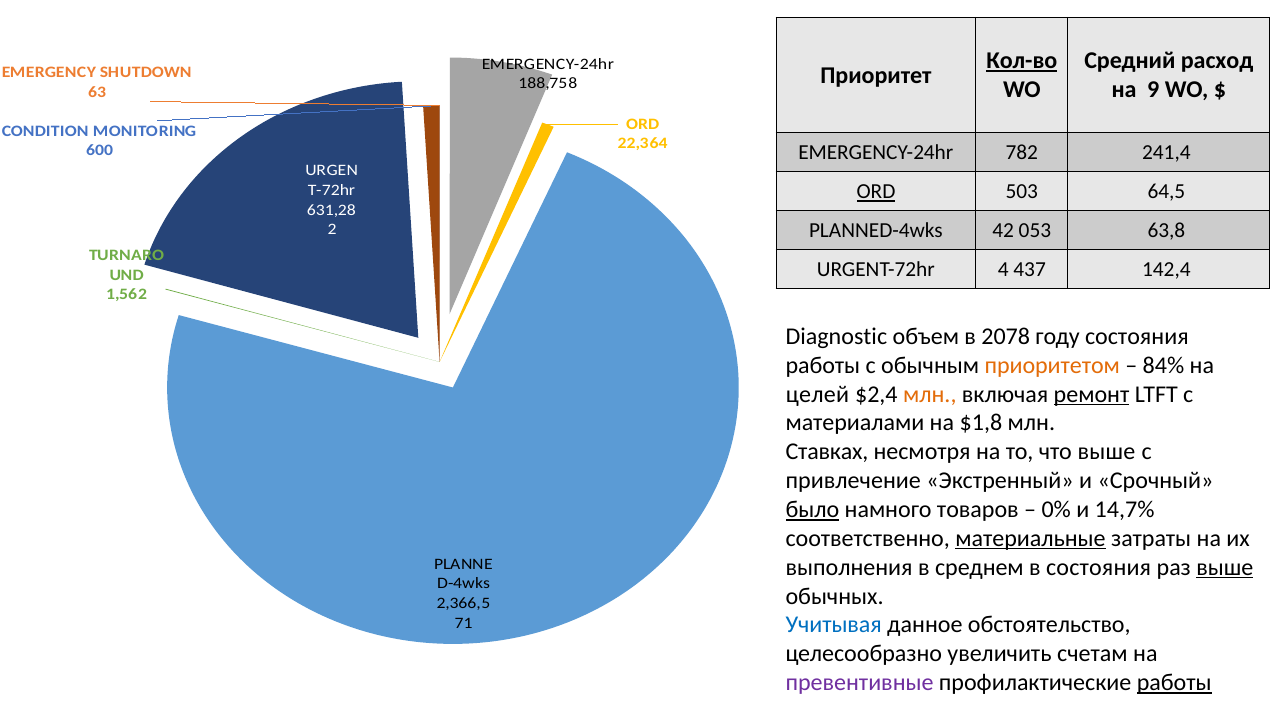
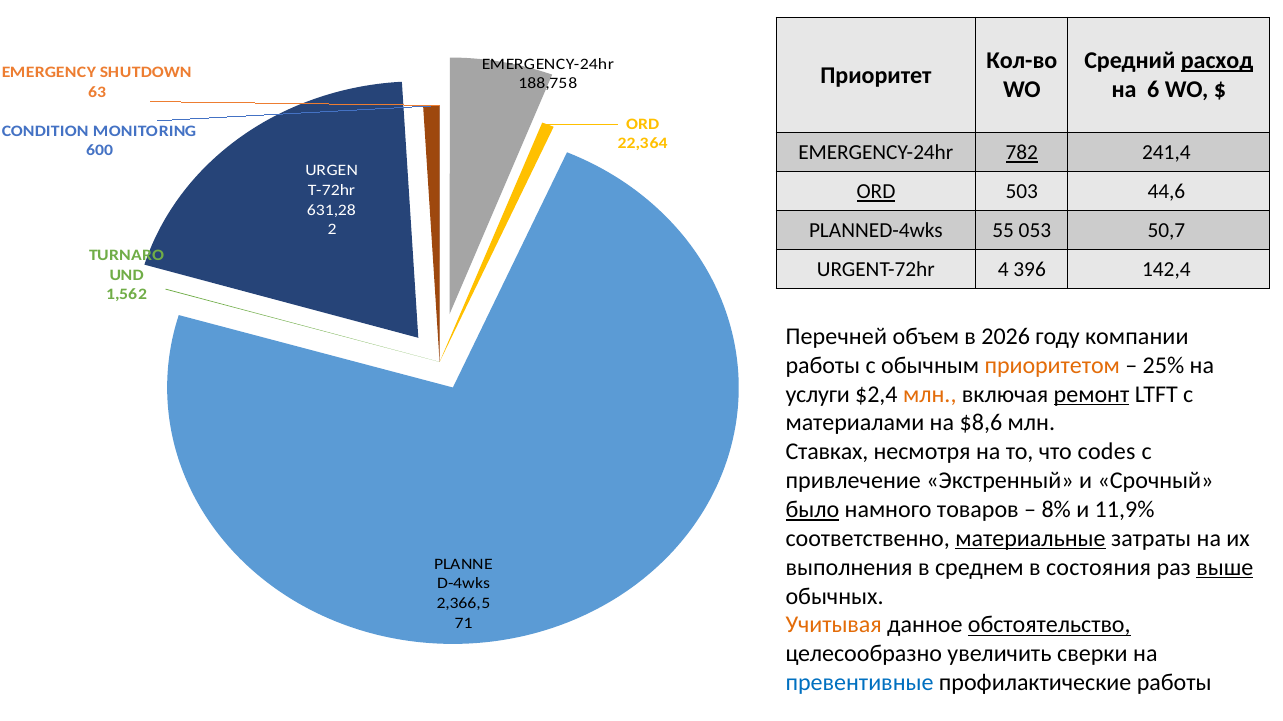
Кол-во underline: present -> none
расход underline: none -> present
9: 9 -> 6
782 underline: none -> present
64,5: 64,5 -> 44,6
42: 42 -> 55
63,8: 63,8 -> 50,7
437: 437 -> 396
Diagnostic: Diagnostic -> Перечней
2078: 2078 -> 2026
году состояния: состояния -> компании
84%: 84% -> 25%
целей: целей -> услуги
$1,8: $1,8 -> $8,6
что выше: выше -> codes
0%: 0% -> 8%
14,7%: 14,7% -> 11,9%
Учитывая colour: blue -> orange
обстоятельство underline: none -> present
счетам: счетам -> сверки
превентивные colour: purple -> blue
работы at (1174, 683) underline: present -> none
